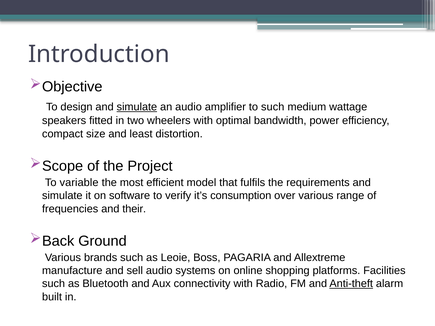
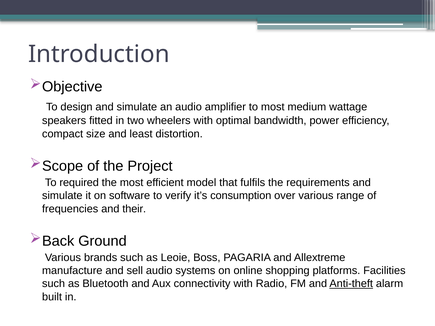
simulate at (137, 107) underline: present -> none
to such: such -> most
variable: variable -> required
